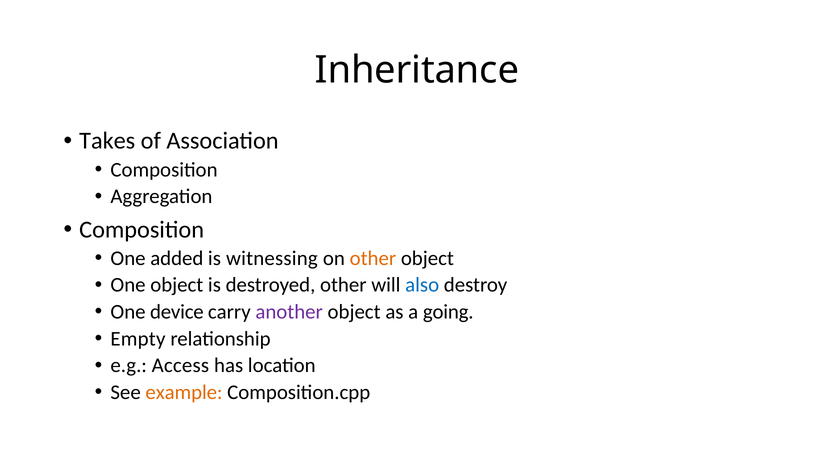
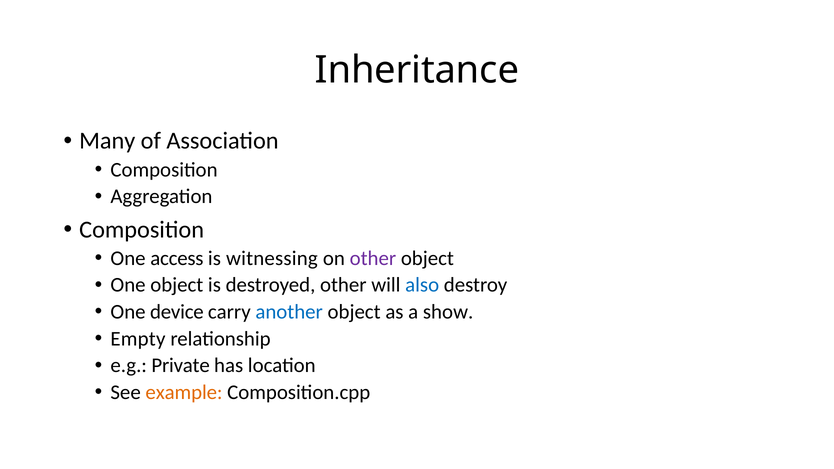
Takes: Takes -> Many
added: added -> access
other at (373, 258) colour: orange -> purple
another colour: purple -> blue
going: going -> show
Access: Access -> Private
